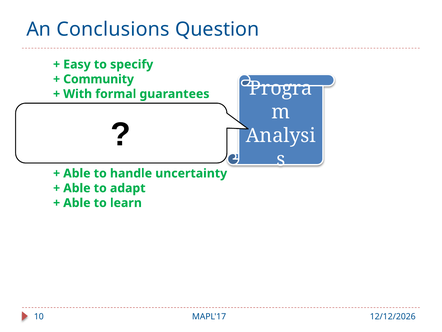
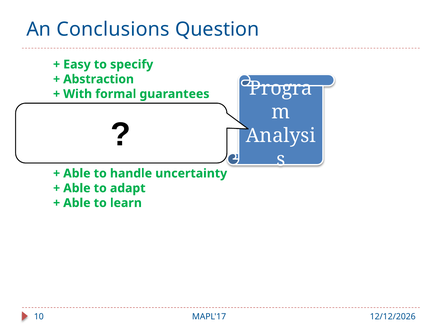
Community: Community -> Abstraction
